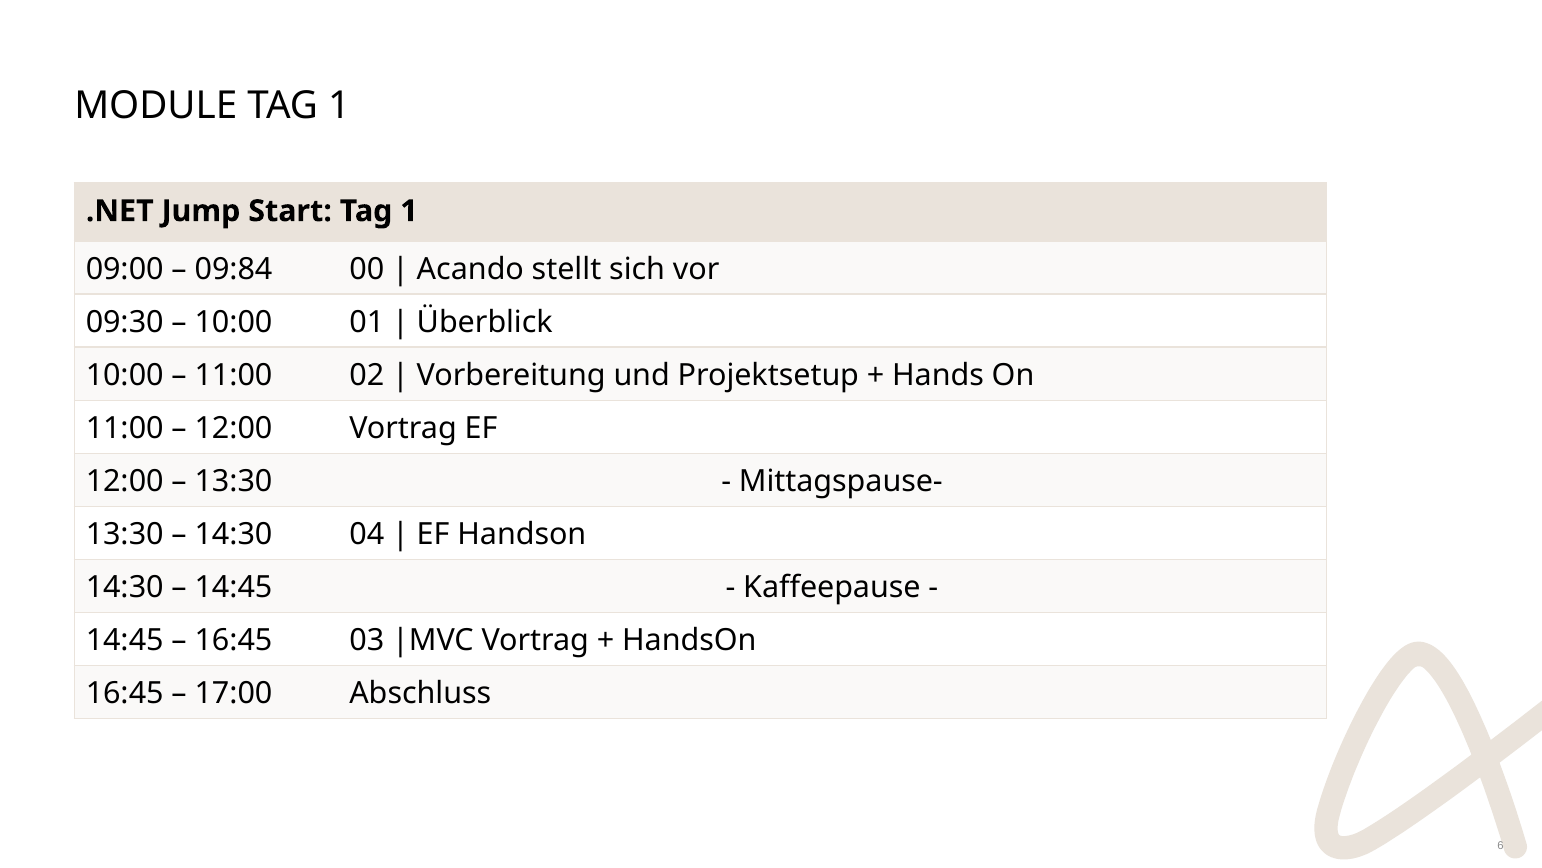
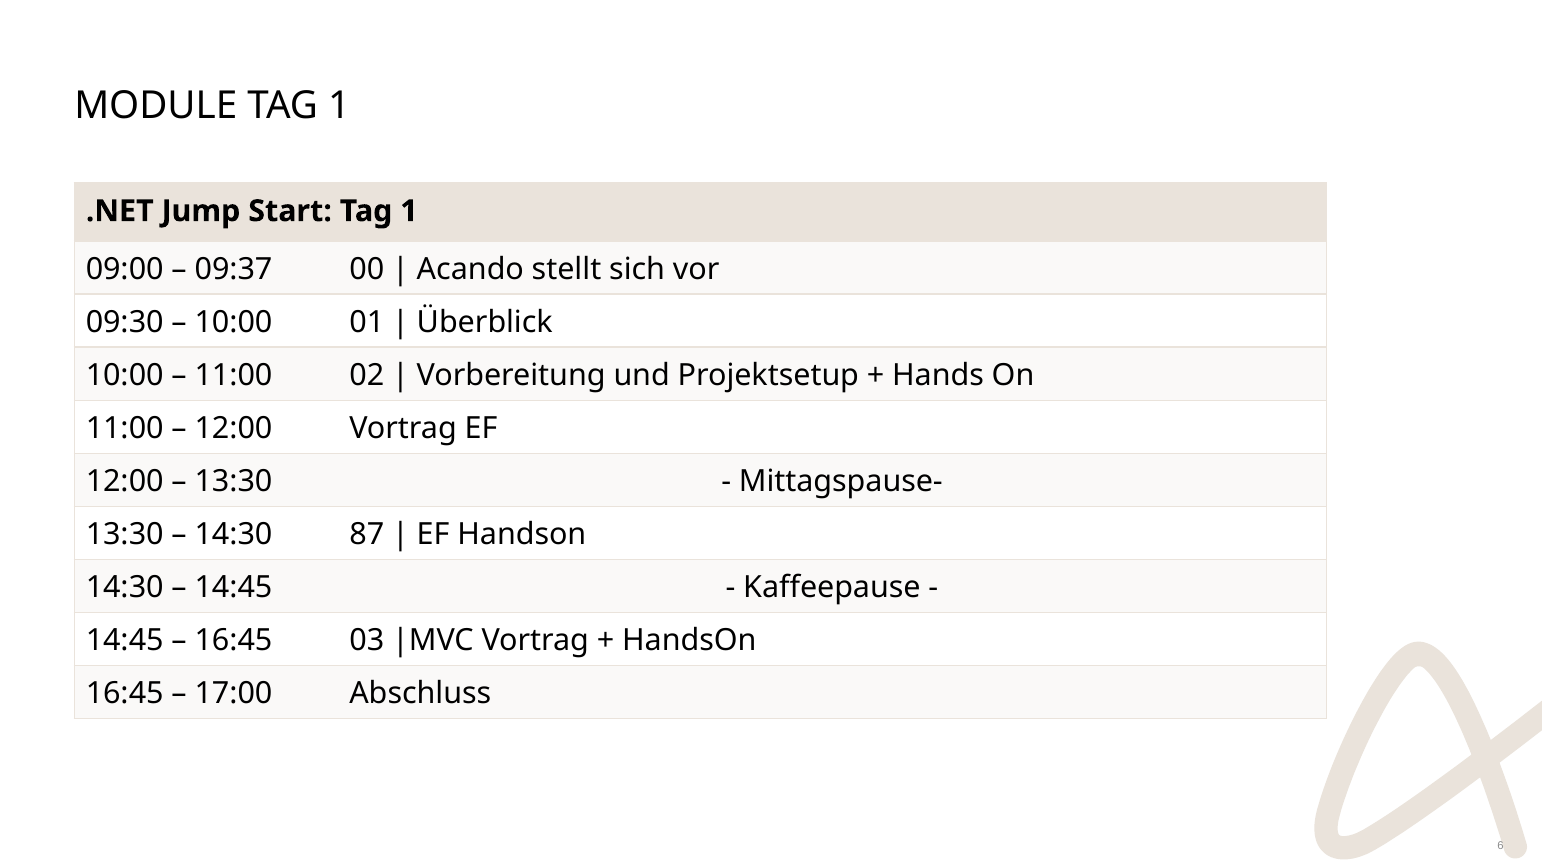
09:84: 09:84 -> 09:37
04: 04 -> 87
